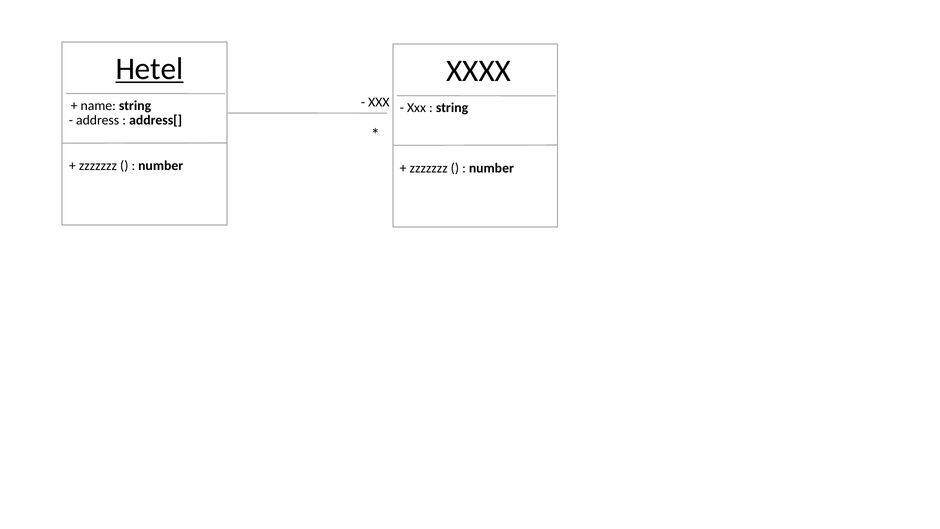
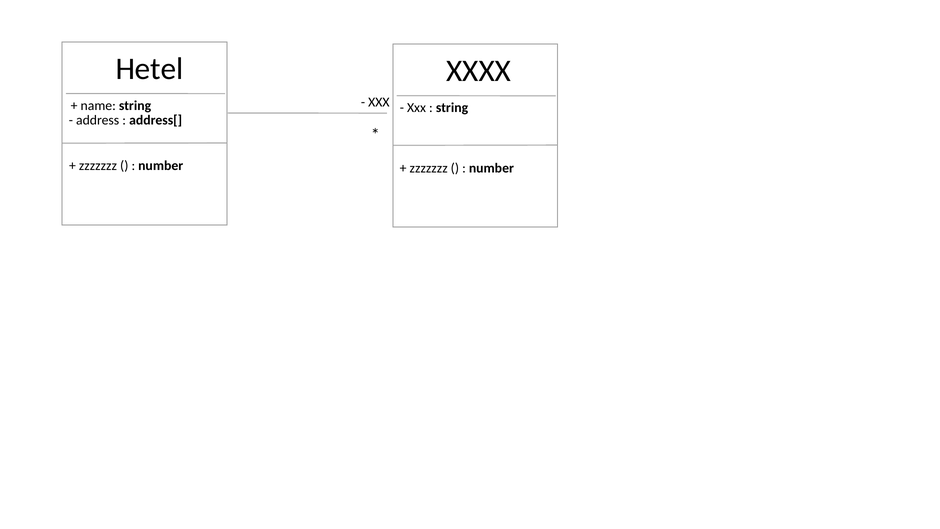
Hetel underline: present -> none
